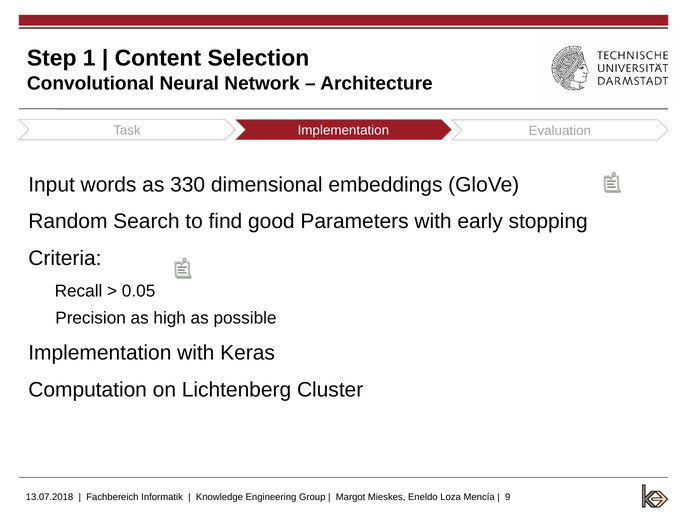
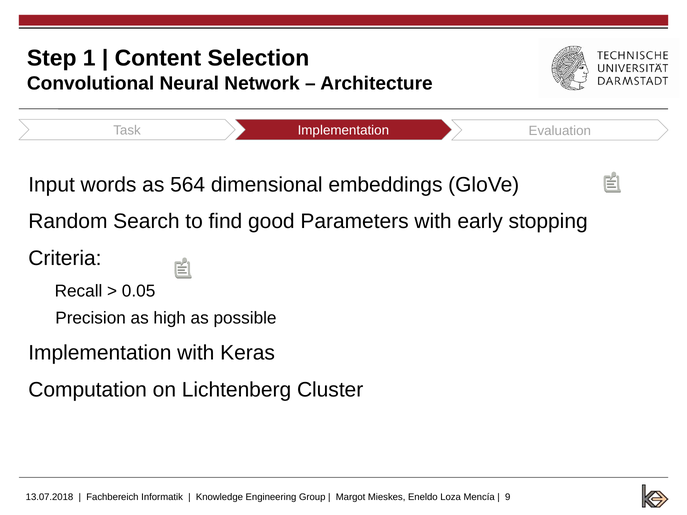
330: 330 -> 564
